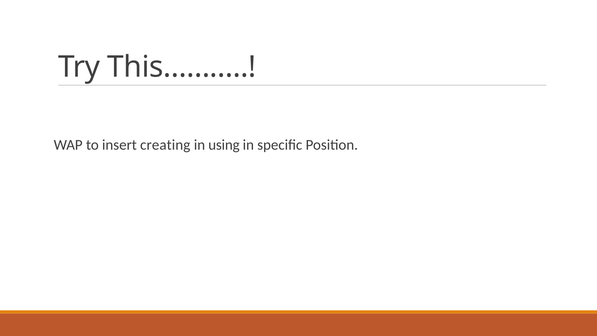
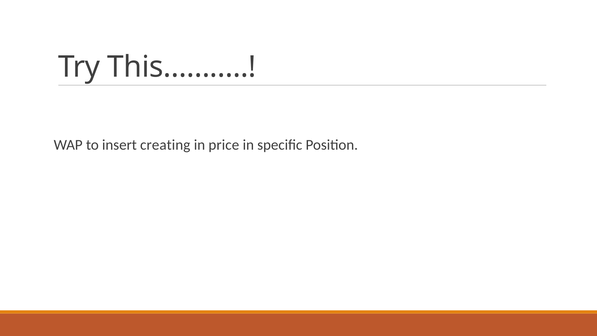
using: using -> price
